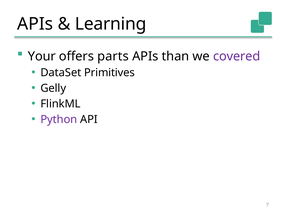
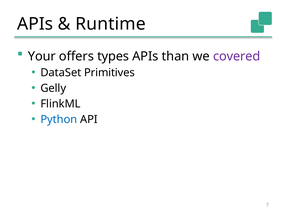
Learning: Learning -> Runtime
parts: parts -> types
Python colour: purple -> blue
